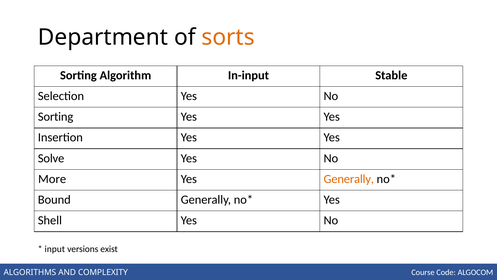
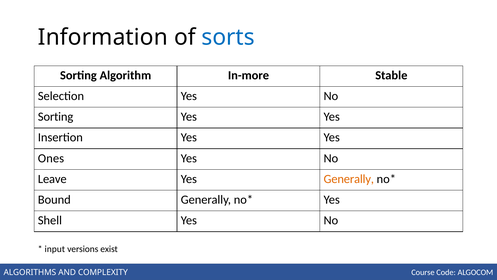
Department: Department -> Information
sorts colour: orange -> blue
In-input: In-input -> In-more
Solve: Solve -> Ones
More: More -> Leave
